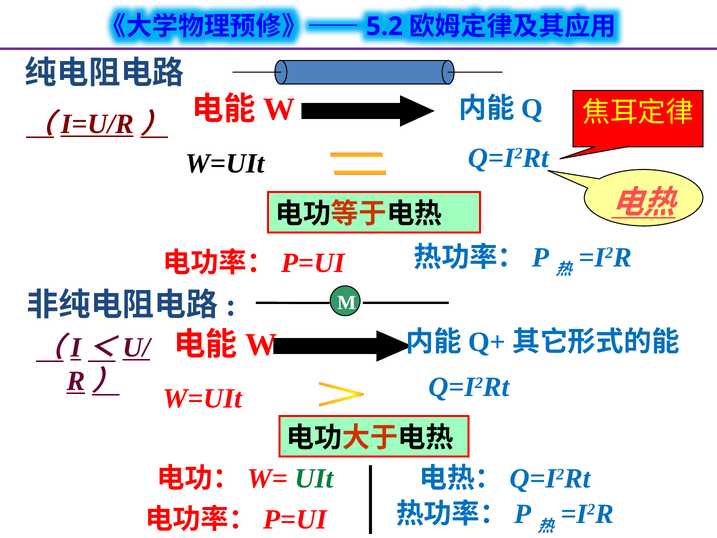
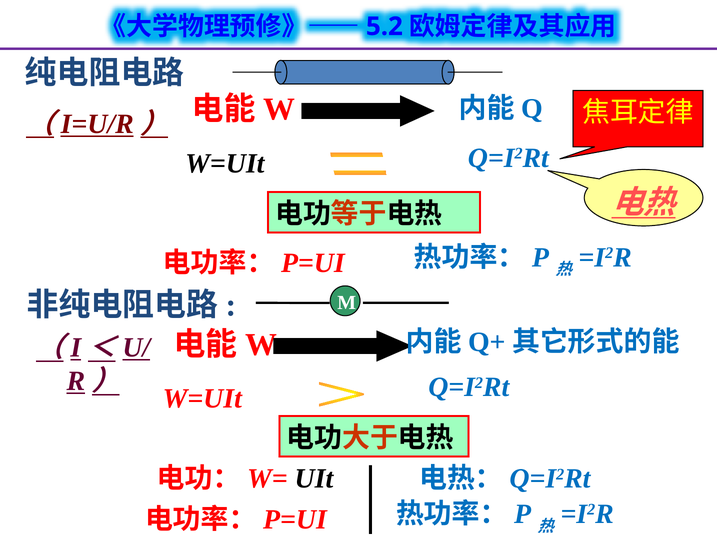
UIt colour: green -> black
